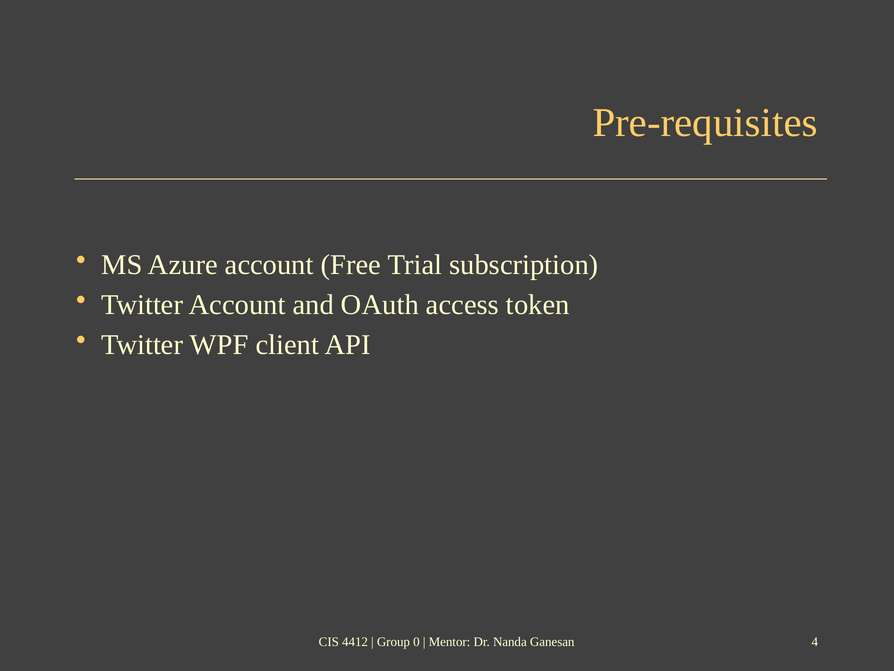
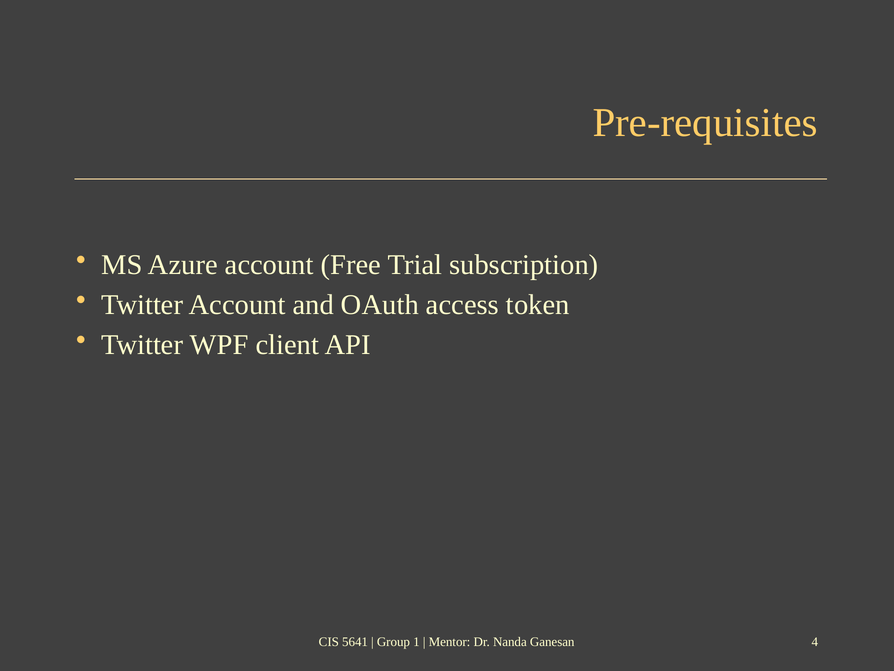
4412: 4412 -> 5641
0: 0 -> 1
